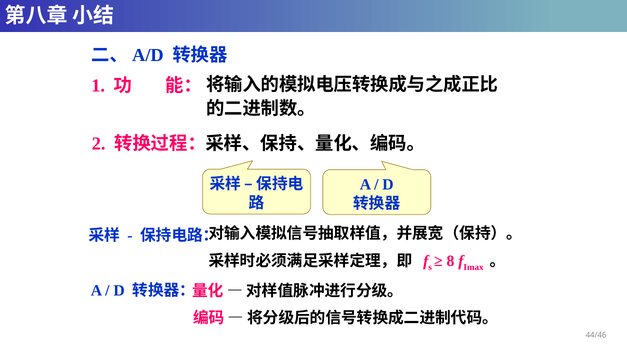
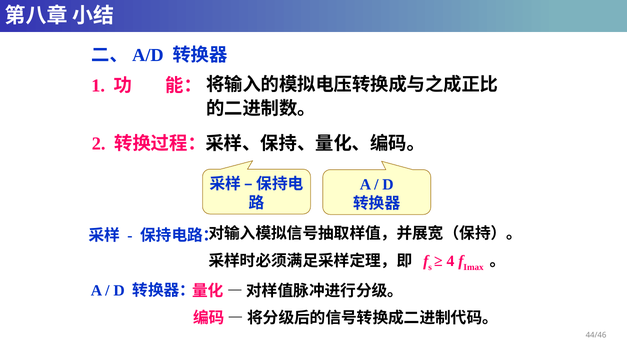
8: 8 -> 4
